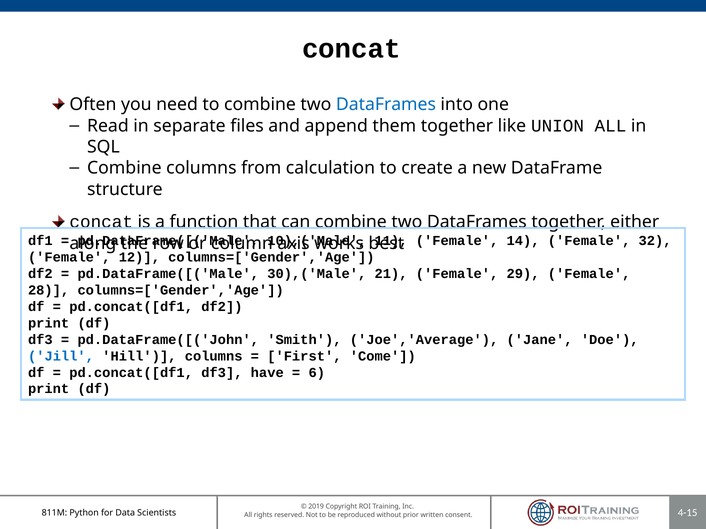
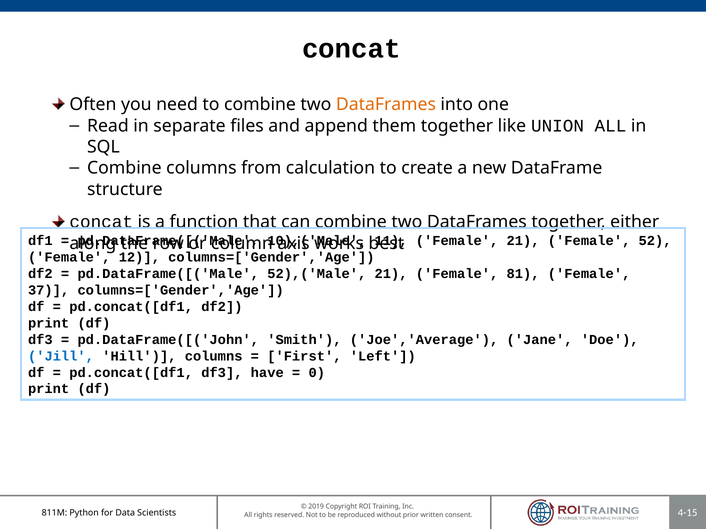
DataFrames at (386, 105) colour: blue -> orange
Female 14: 14 -> 21
32: 32 -> 52
30),('Male: 30),('Male -> 52),('Male
29: 29 -> 81
28: 28 -> 37
Come: Come -> Left
6: 6 -> 0
